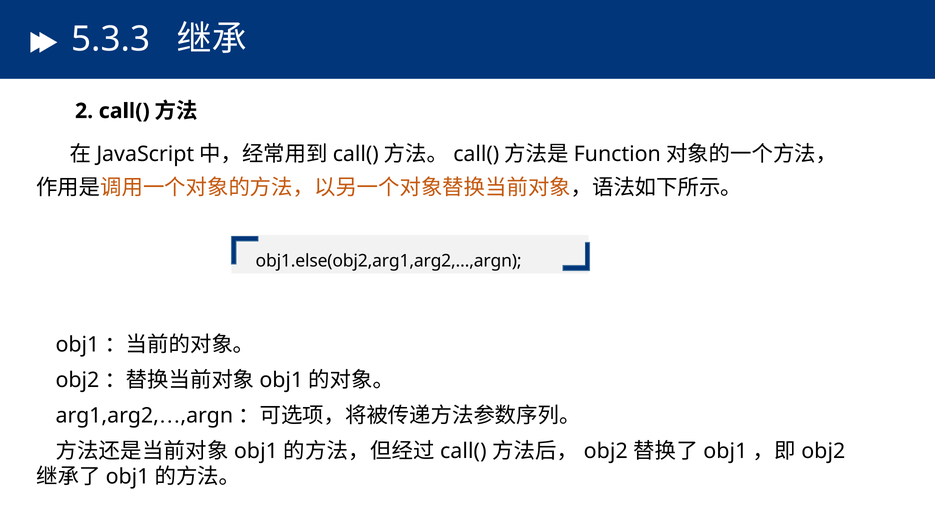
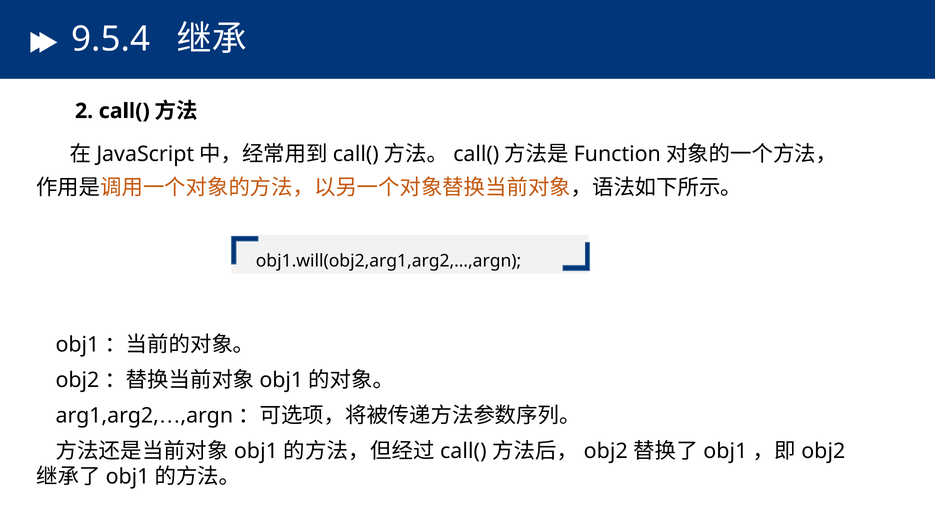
5.3.3: 5.3.3 -> 9.5.4
obj1.else(obj2,arg1,arg2,…,argn: obj1.else(obj2,arg1,arg2,…,argn -> obj1.will(obj2,arg1,arg2,…,argn
